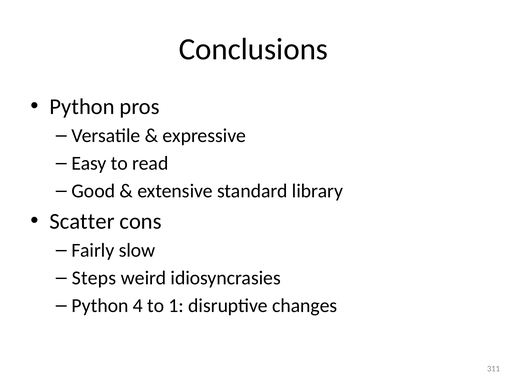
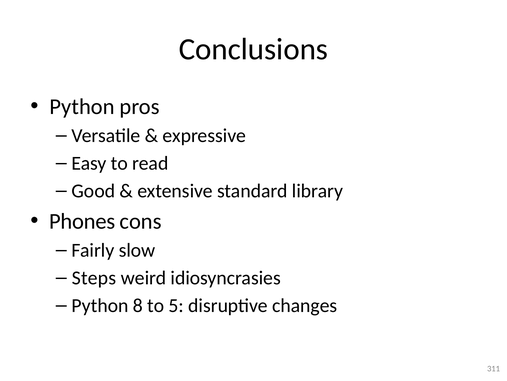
Scatter: Scatter -> Phones
4: 4 -> 8
1: 1 -> 5
